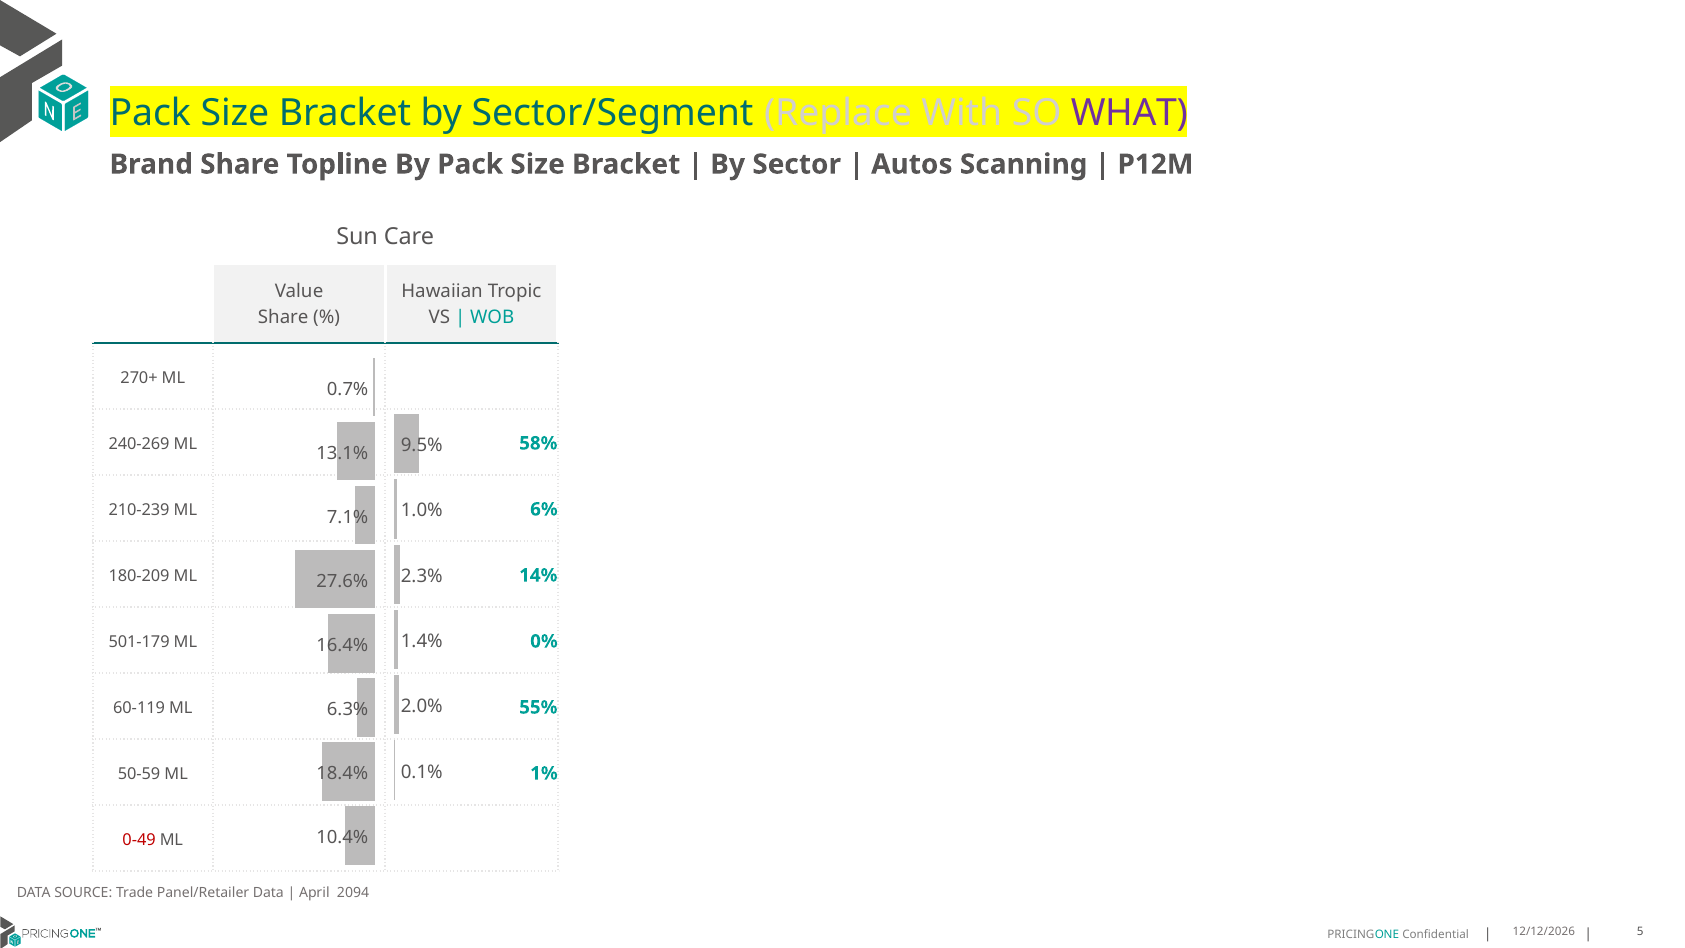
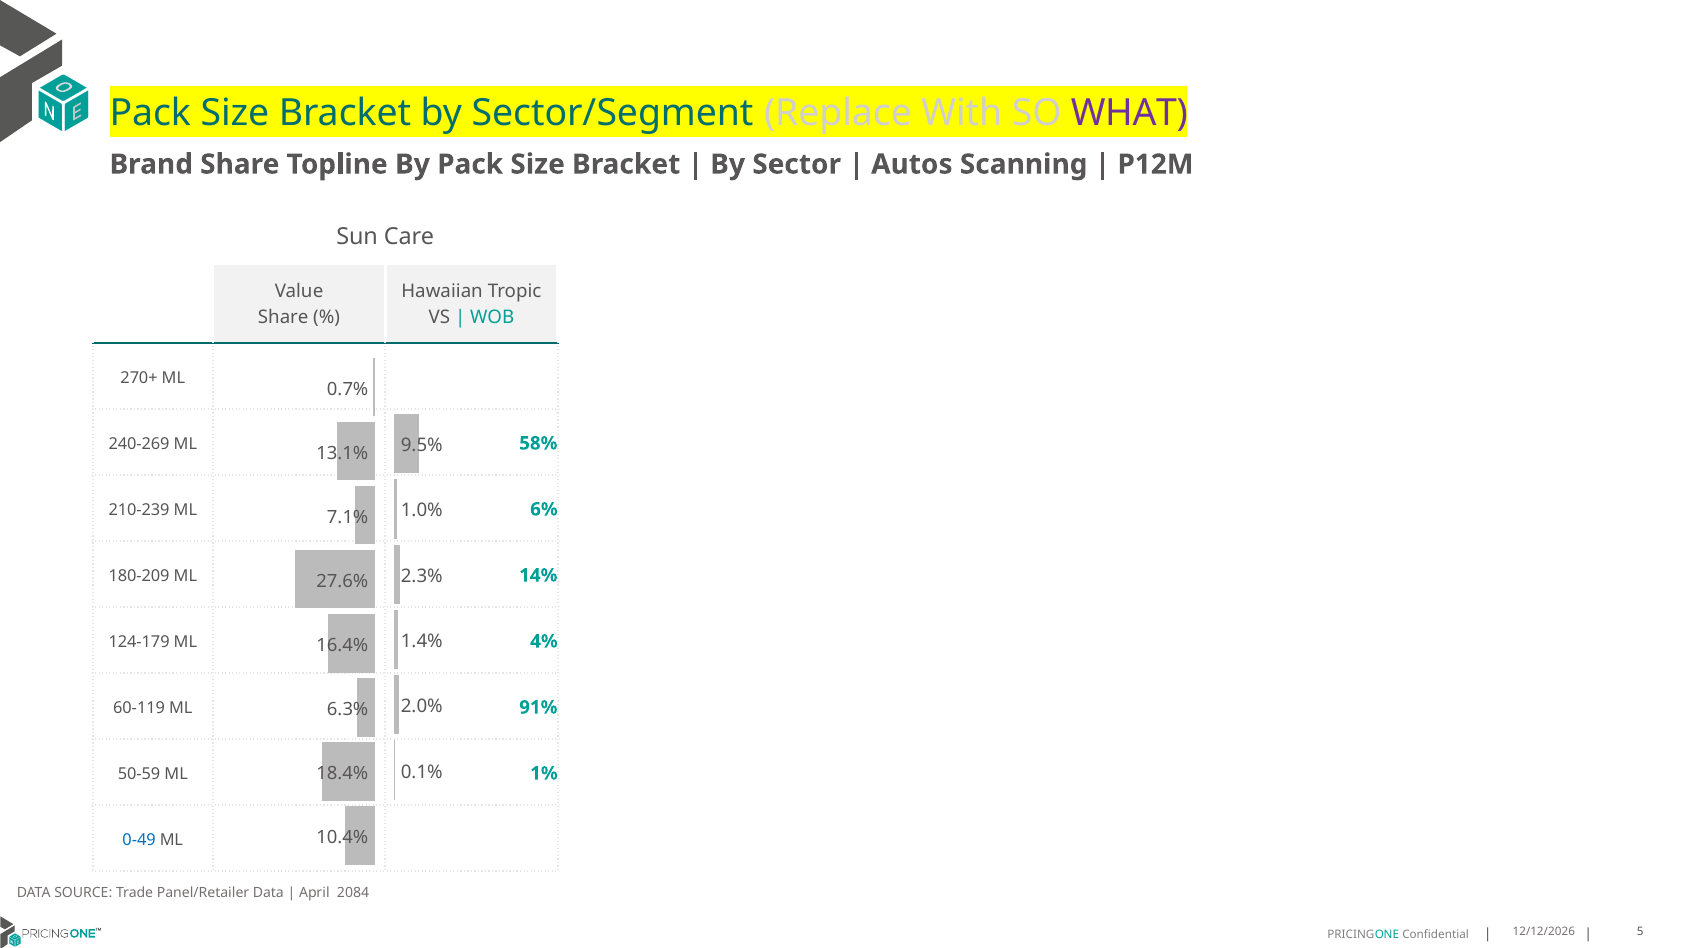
501-179: 501-179 -> 124-179
0%: 0% -> 4%
55%: 55% -> 91%
0-49 colour: red -> blue
2094: 2094 -> 2084
